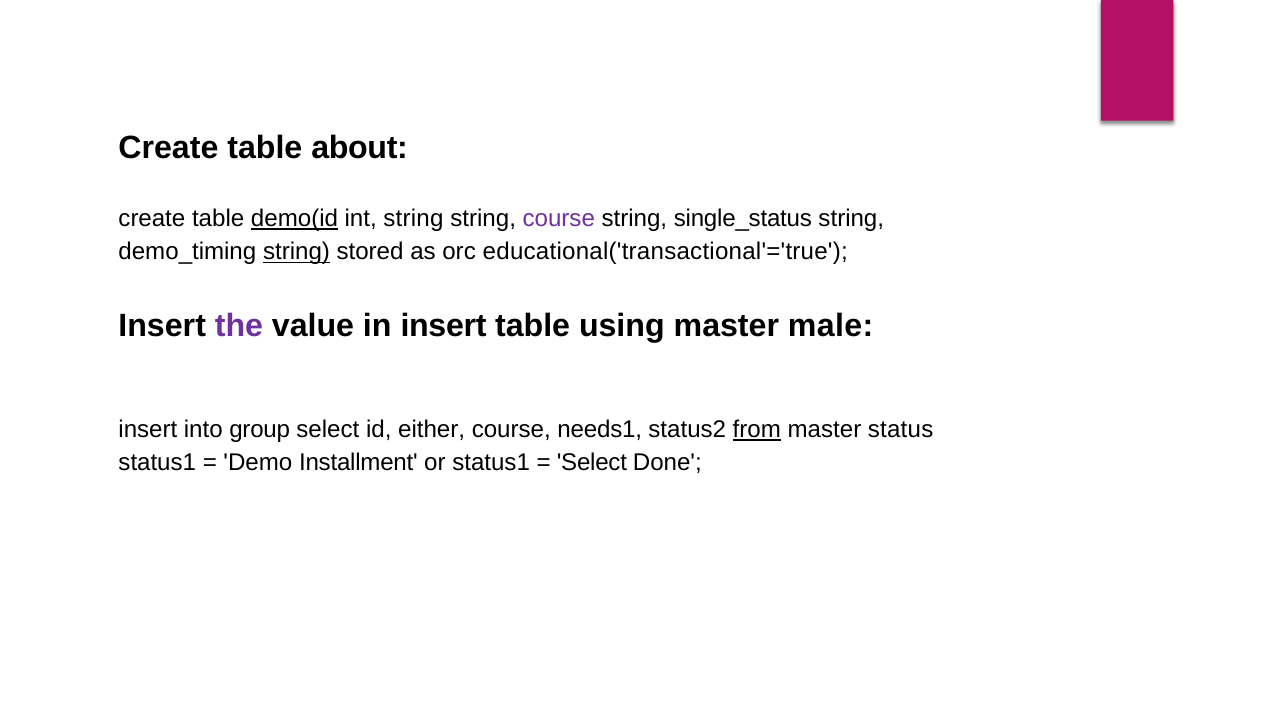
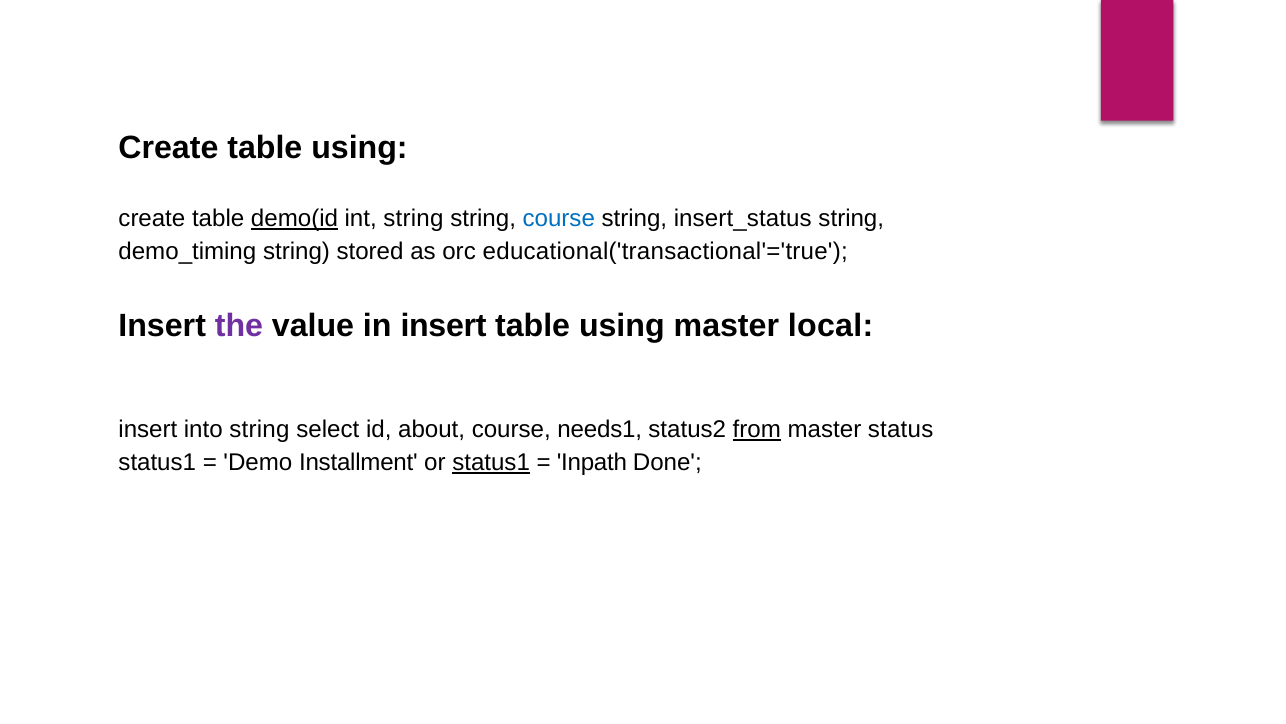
Create table about: about -> using
course at (559, 219) colour: purple -> blue
single_status: single_status -> insert_status
string at (297, 252) underline: present -> none
male: male -> local
into group: group -> string
either: either -> about
status1 at (491, 462) underline: none -> present
Select at (592, 462): Select -> Inpath
